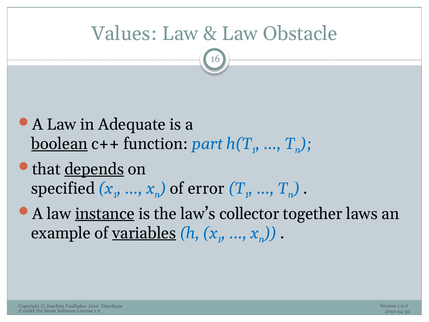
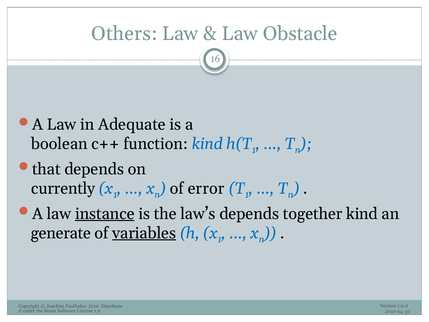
Values: Values -> Others
boolean underline: present -> none
function part: part -> kind
depends at (94, 169) underline: present -> none
specified: specified -> currently
law’s collector: collector -> depends
together laws: laws -> kind
example: example -> generate
